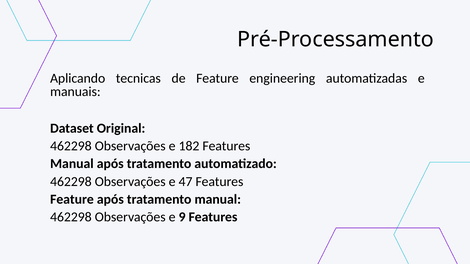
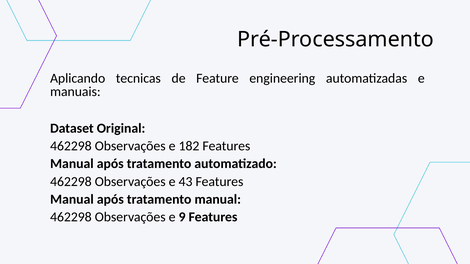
47: 47 -> 43
Feature at (72, 200): Feature -> Manual
